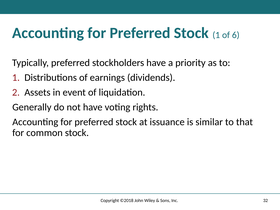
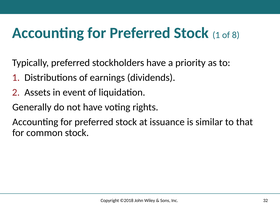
6: 6 -> 8
